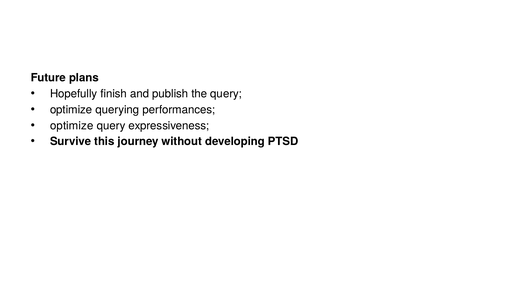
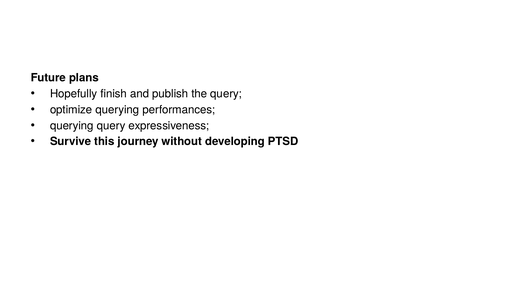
optimize at (72, 125): optimize -> querying
